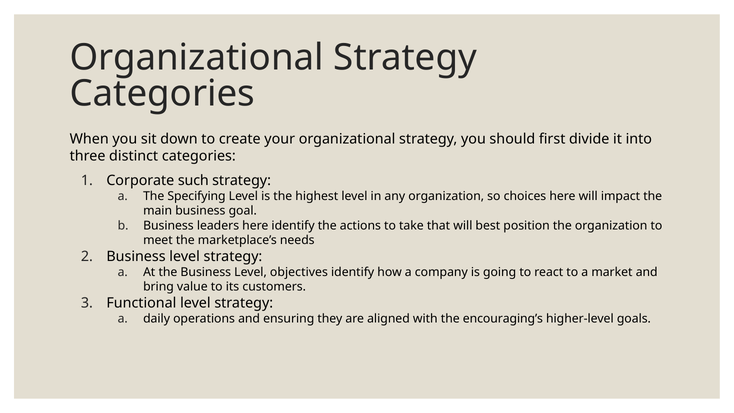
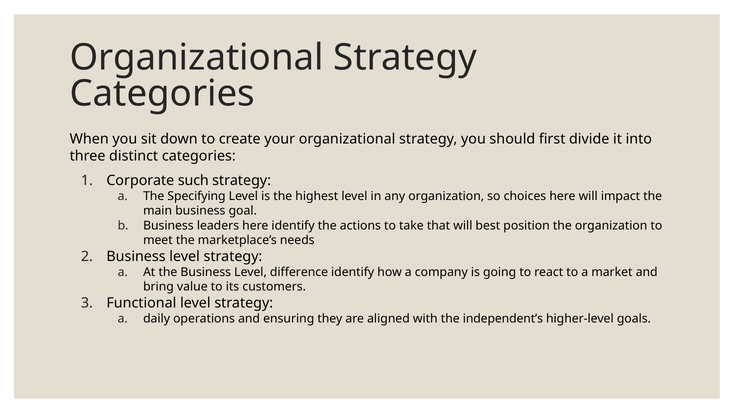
objectives: objectives -> difference
encouraging’s: encouraging’s -> independent’s
